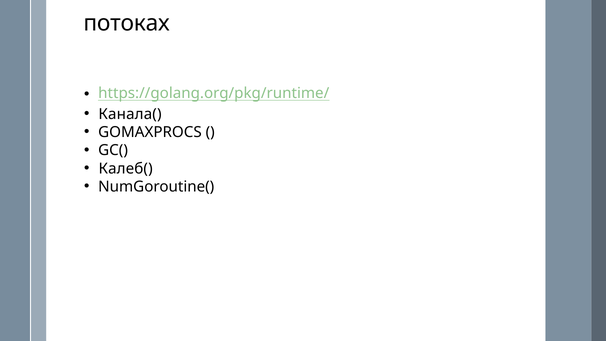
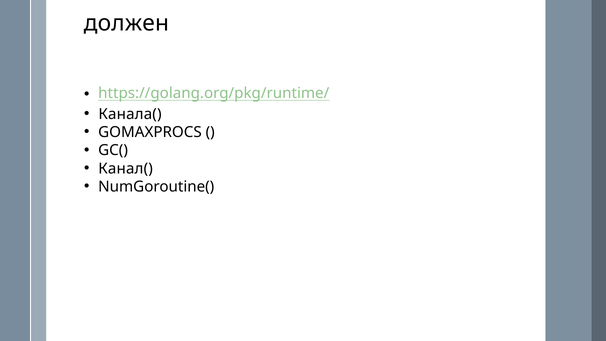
потоках: потоках -> должен
Калеб(: Калеб( -> Канал(
